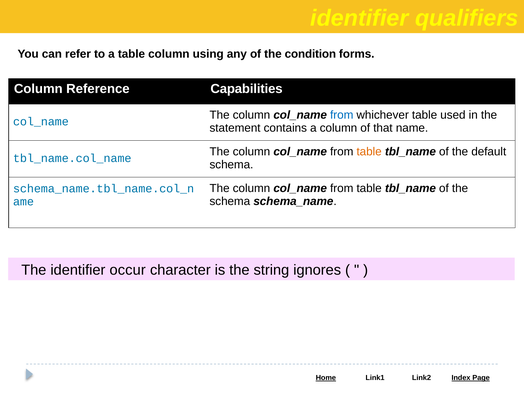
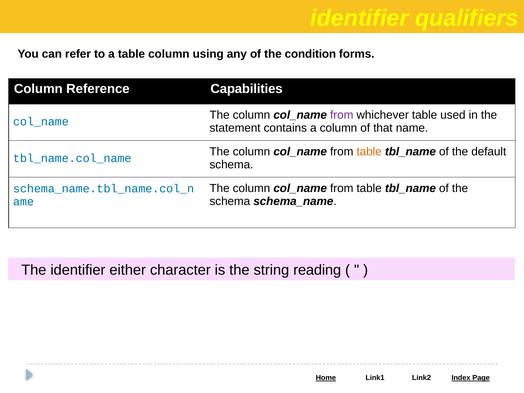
from at (342, 115) colour: blue -> purple
occur: occur -> either
ignores: ignores -> reading
